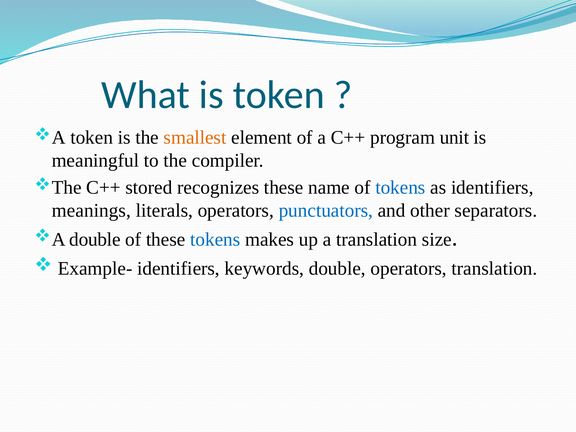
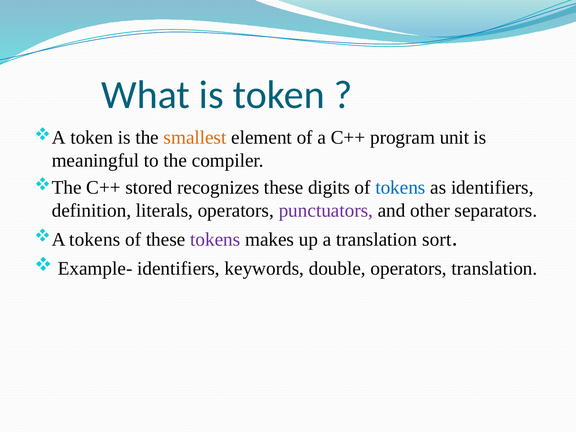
name: name -> digits
meanings: meanings -> definition
punctuators colour: blue -> purple
double at (95, 239): double -> tokens
tokens at (215, 239) colour: blue -> purple
size: size -> sort
